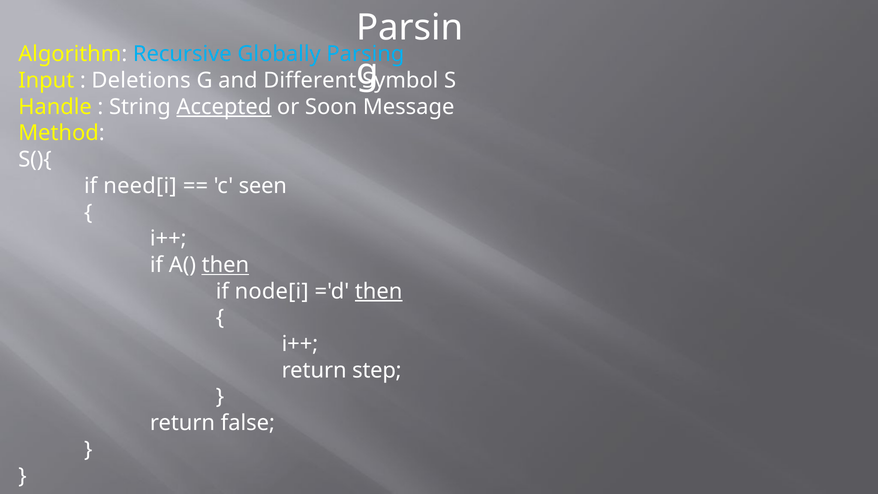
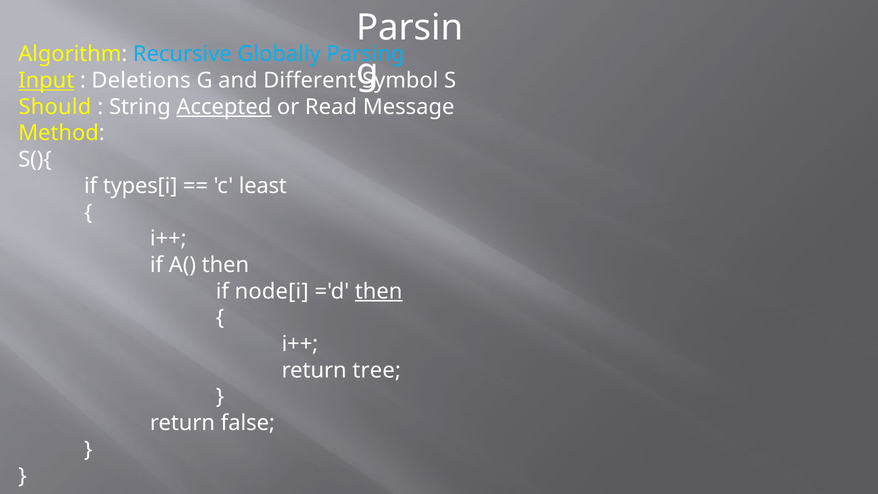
Input underline: none -> present
Handle: Handle -> Should
Soon: Soon -> Read
need[i: need[i -> types[i
seen: seen -> least
then at (225, 265) underline: present -> none
step: step -> tree
